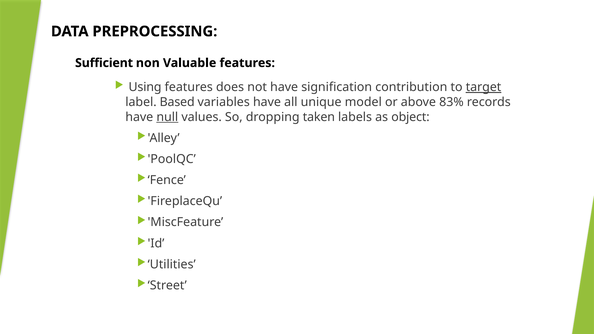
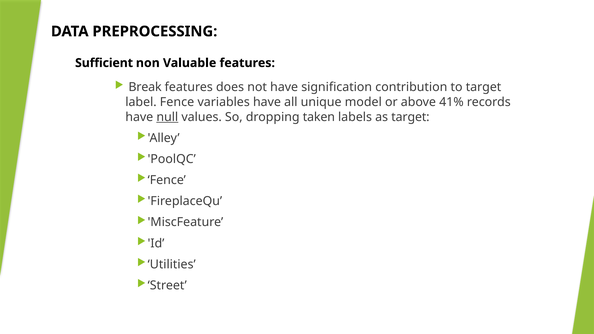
Using: Using -> Break
target at (484, 87) underline: present -> none
label Based: Based -> Fence
83%: 83% -> 41%
as object: object -> target
